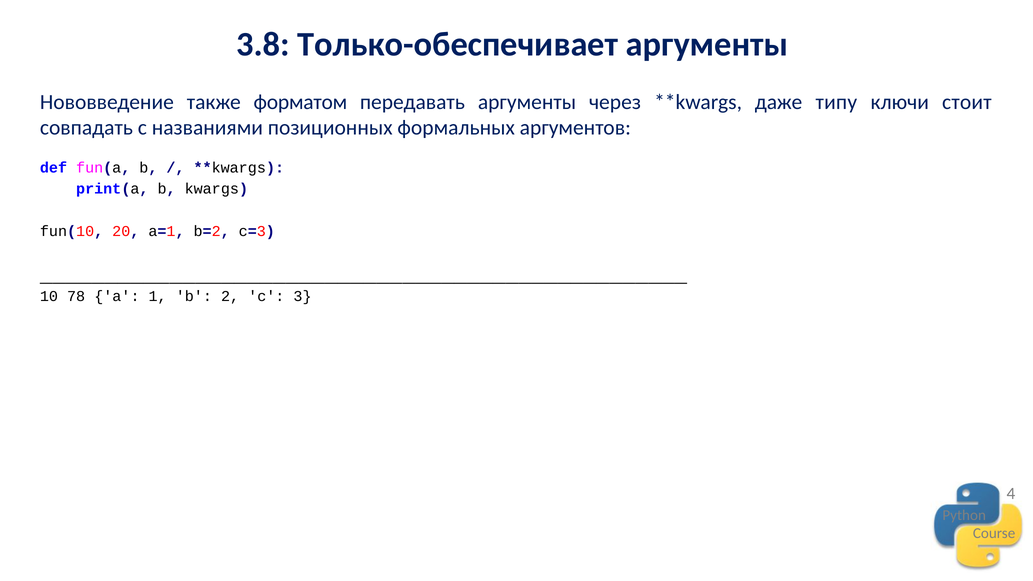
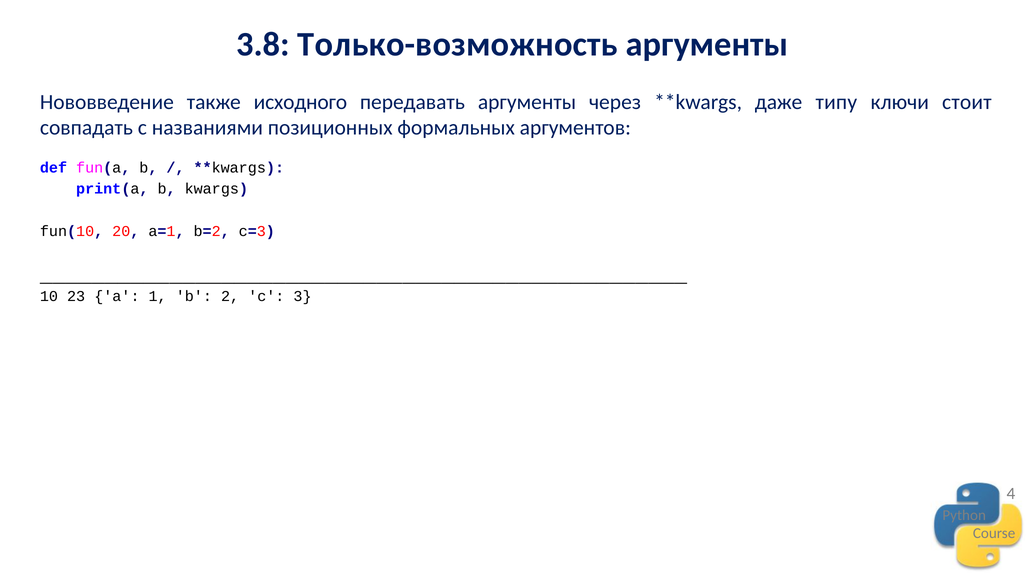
Только-обеспечивает: Только-обеспечивает -> Только-возможность
форматом: форматом -> исходного
78: 78 -> 23
